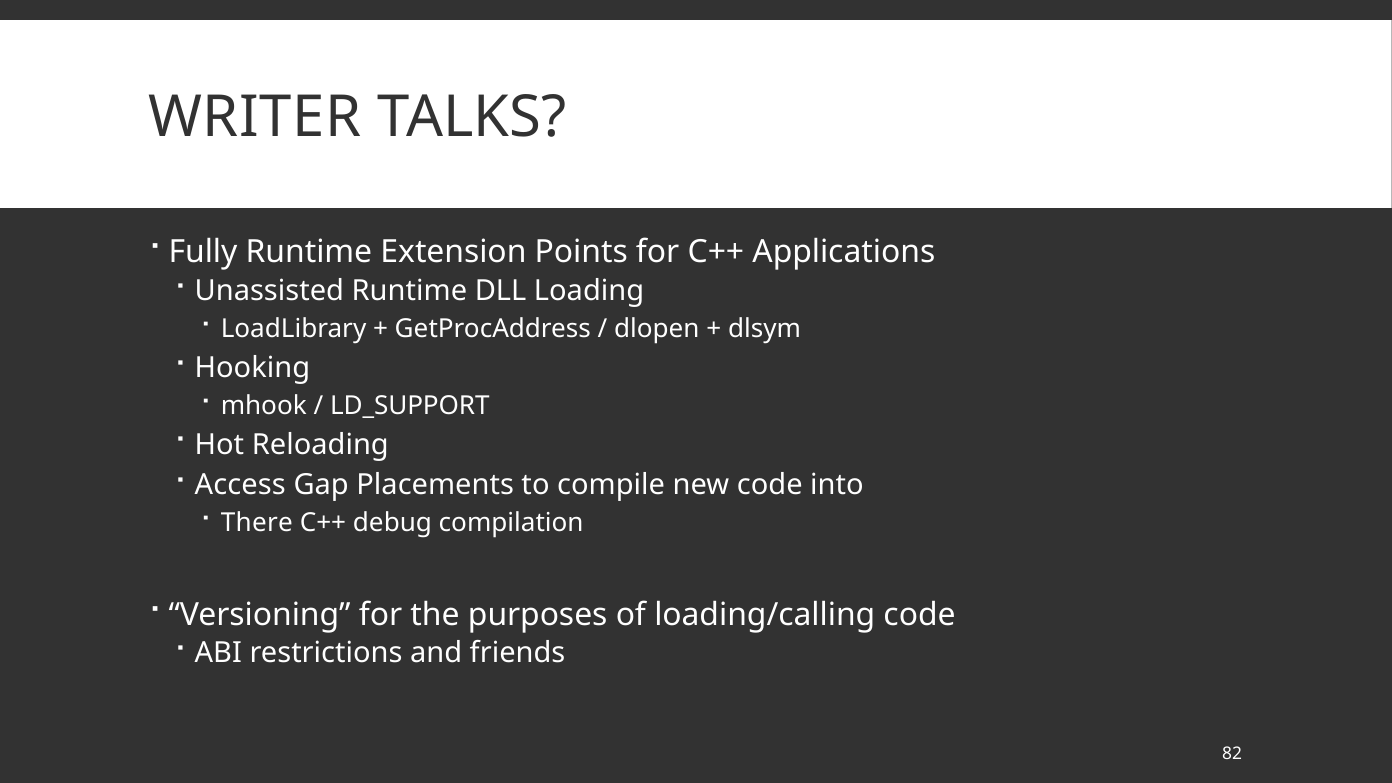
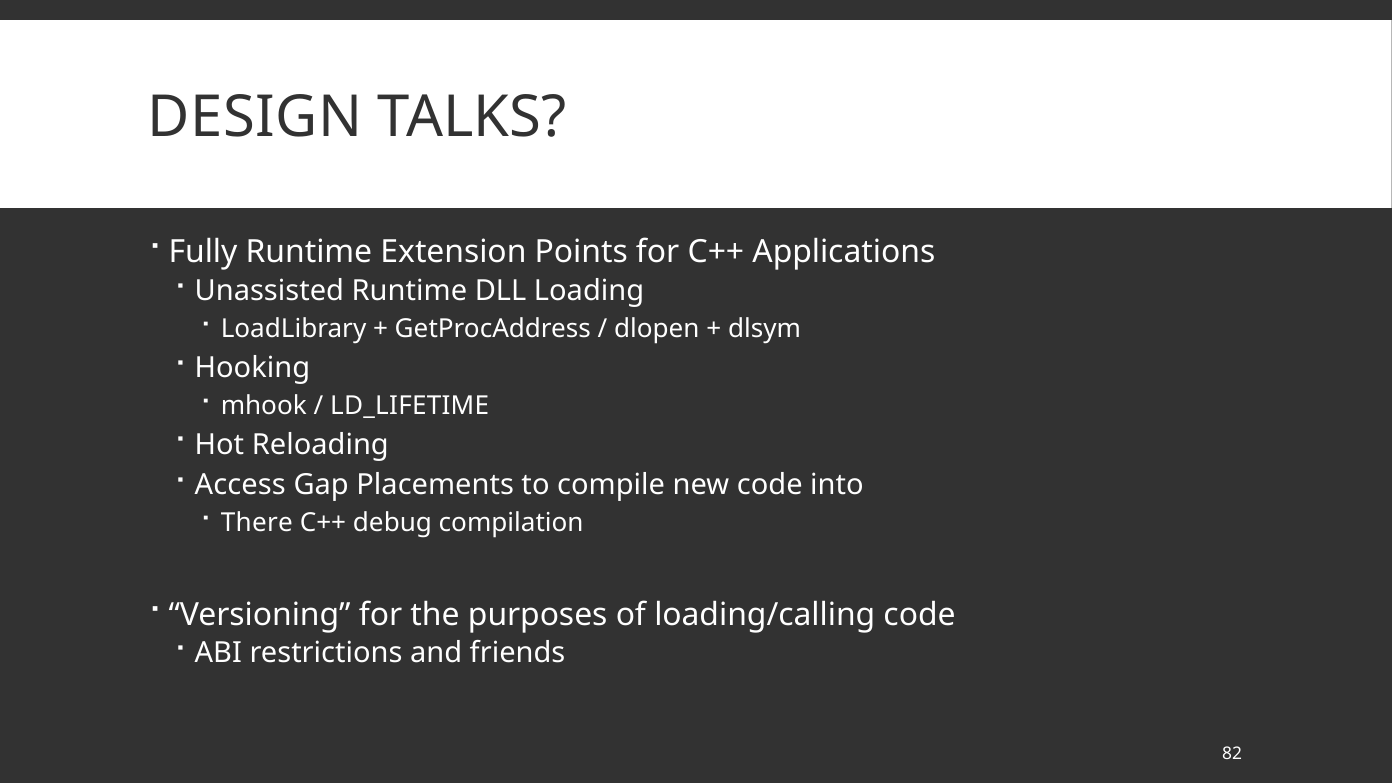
WRITER: WRITER -> DESIGN
LD_SUPPORT: LD_SUPPORT -> LD_LIFETIME
